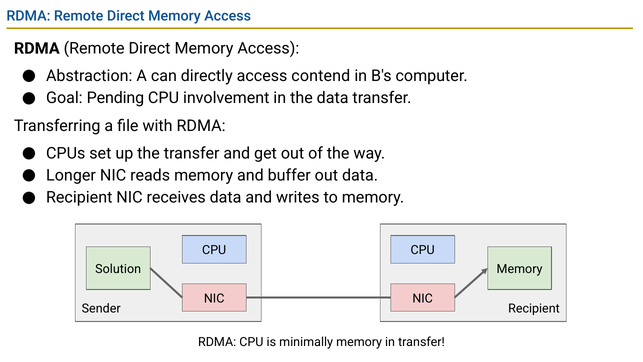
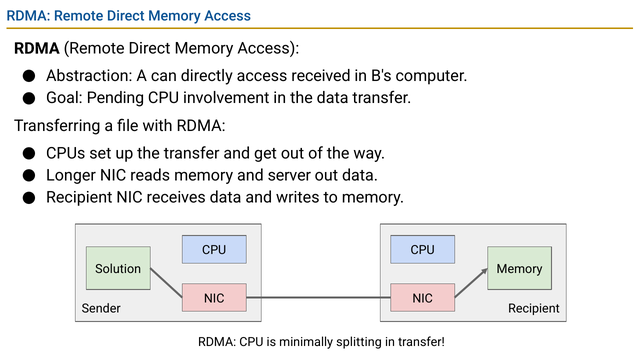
contend: contend -> received
buffer: buffer -> server
minimally memory: memory -> splitting
